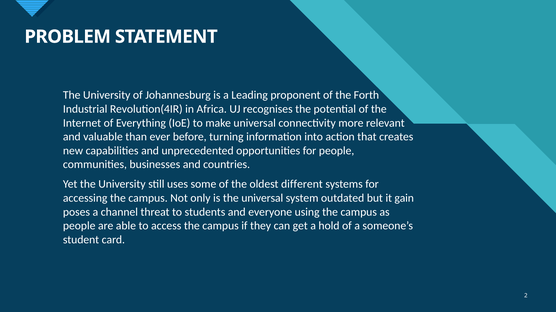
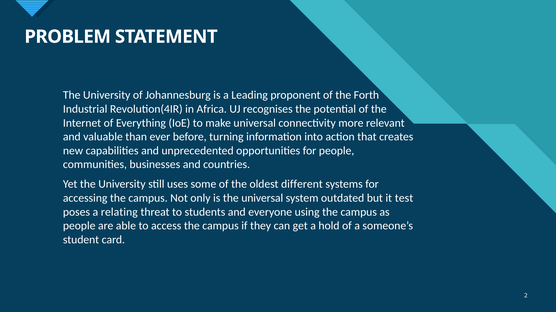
gain: gain -> test
channel: channel -> relating
